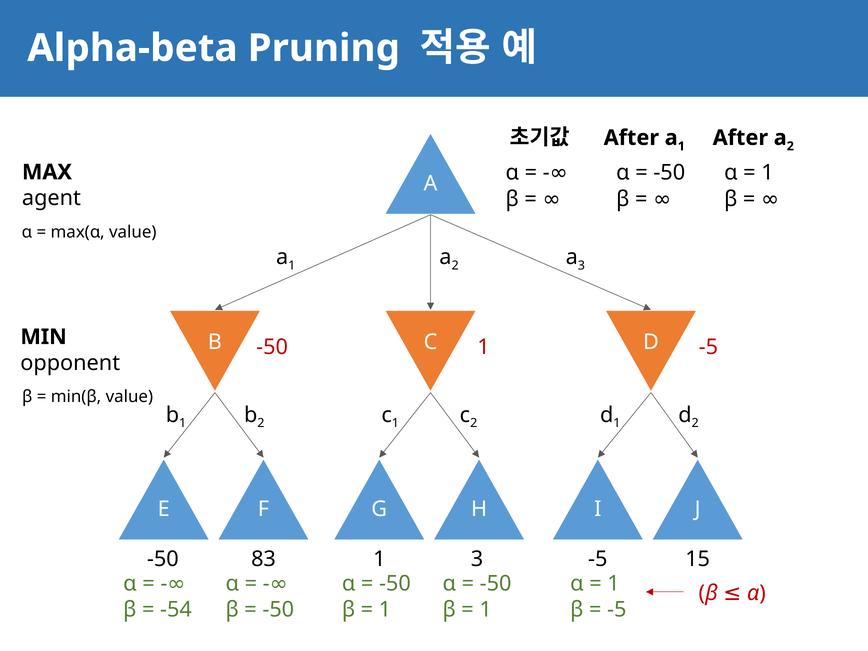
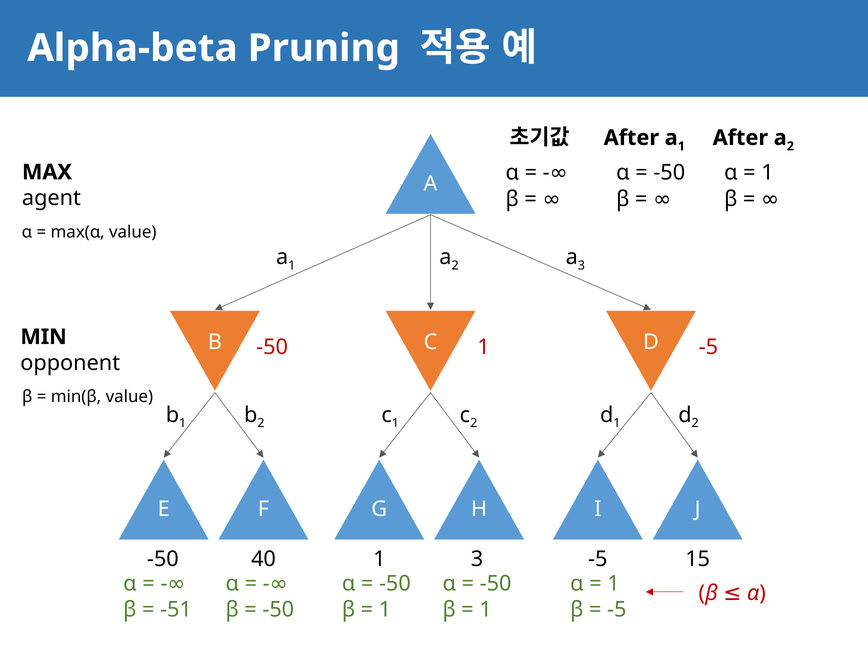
83: 83 -> 40
-54: -54 -> -51
